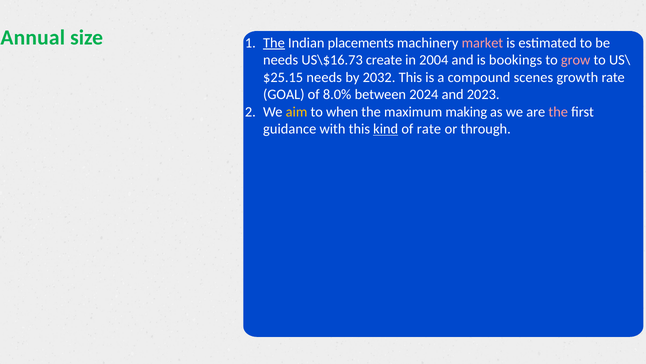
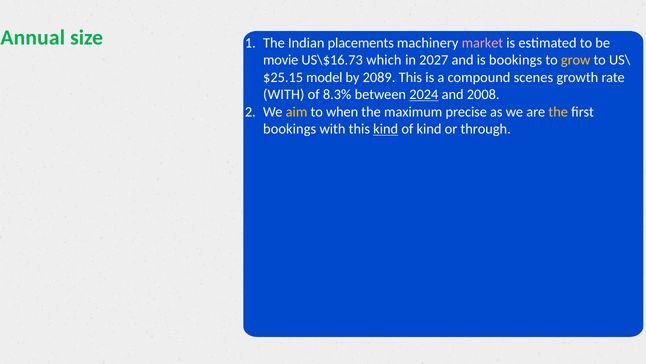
The at (274, 43) underline: present -> none
needs at (281, 60): needs -> movie
create: create -> which
2004: 2004 -> 2027
grow colour: pink -> yellow
needs at (324, 77): needs -> model
2032: 2032 -> 2089
GOAL at (284, 94): GOAL -> WITH
8.0%: 8.0% -> 8.3%
2024 underline: none -> present
2023: 2023 -> 2008
making: making -> precise
the at (558, 112) colour: pink -> yellow
guidance at (290, 129): guidance -> bookings
of rate: rate -> kind
